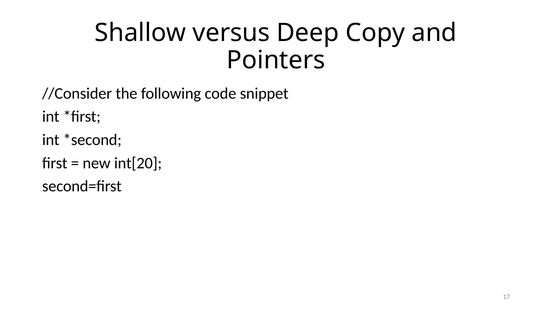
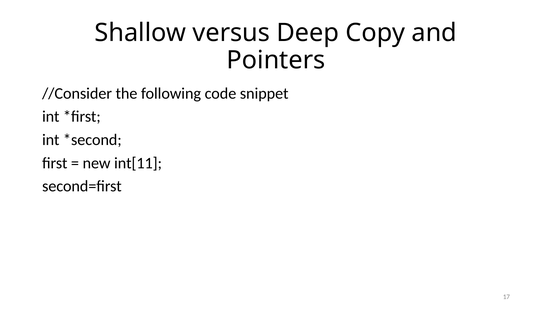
int[20: int[20 -> int[11
